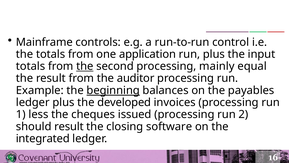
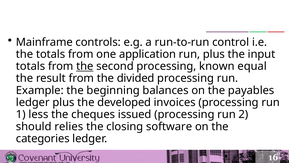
mainly: mainly -> known
auditor: auditor -> divided
beginning underline: present -> none
should result: result -> relies
integrated: integrated -> categories
